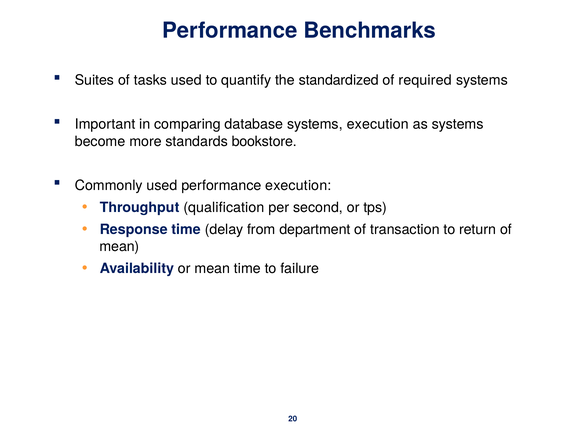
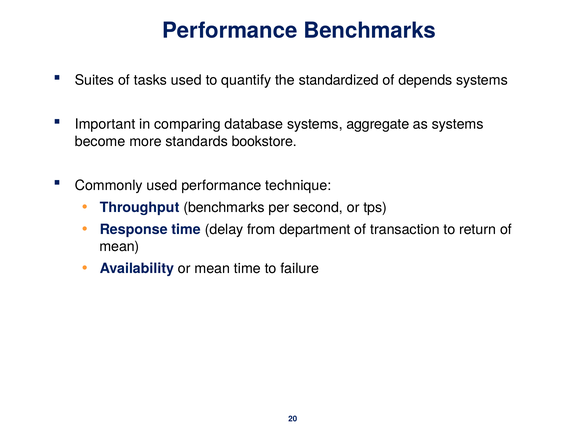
required: required -> depends
systems execution: execution -> aggregate
performance execution: execution -> technique
Throughput qualification: qualification -> benchmarks
